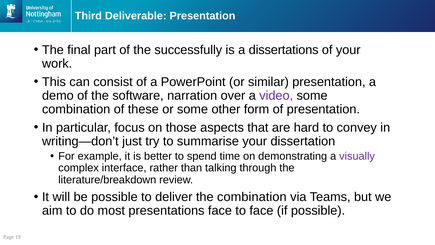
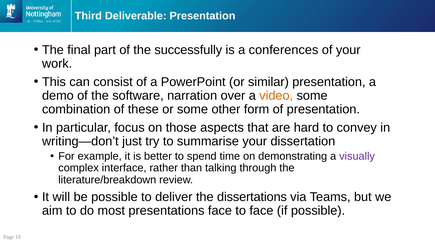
dissertations: dissertations -> conferences
video colour: purple -> orange
the combination: combination -> dissertations
